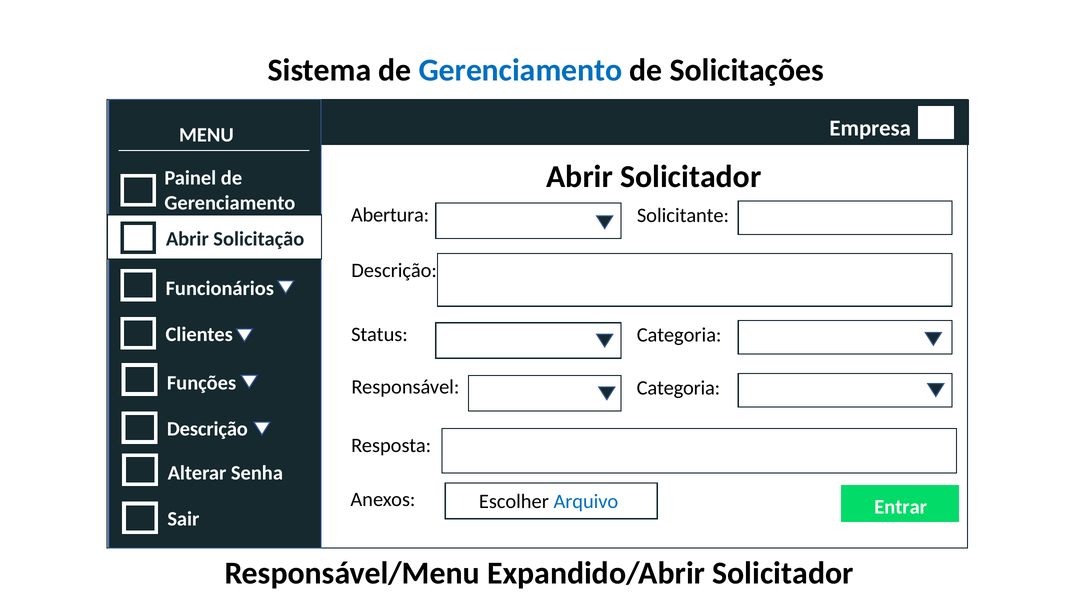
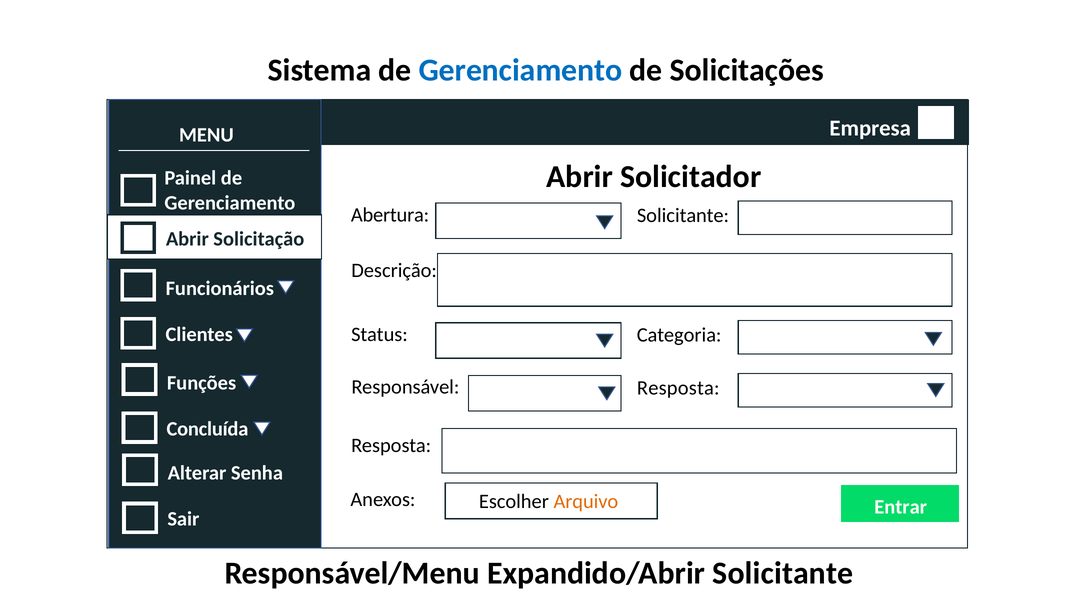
Categoria at (678, 388): Categoria -> Resposta
Descrição at (207, 429): Descrição -> Concluída
Arquivo colour: blue -> orange
Expandido/Abrir Solicitador: Solicitador -> Solicitante
